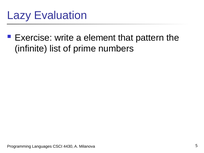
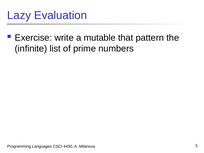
element: element -> mutable
